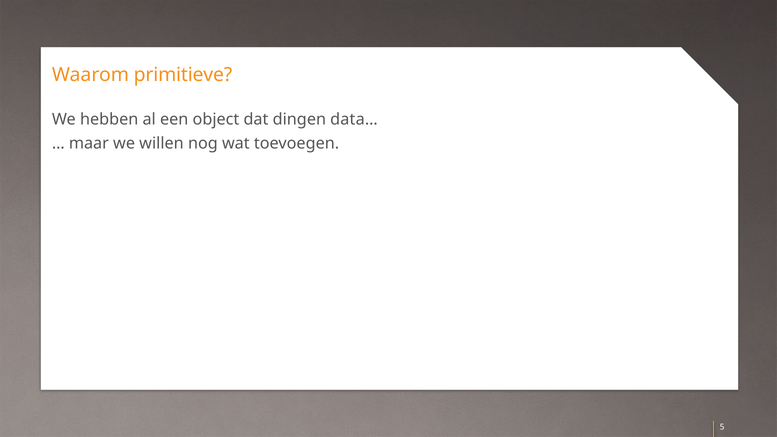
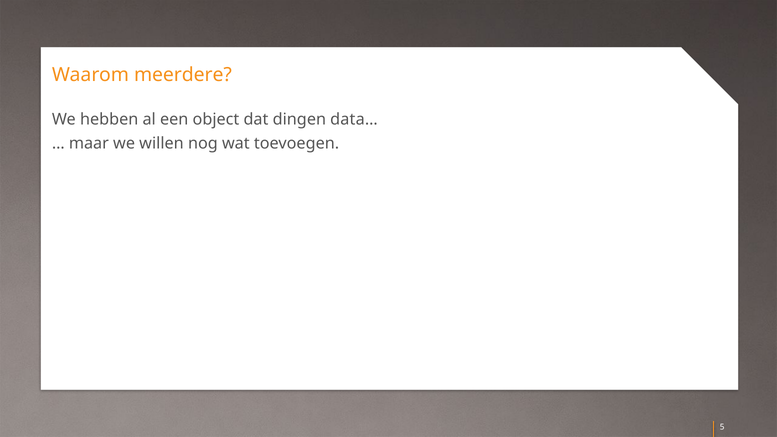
primitieve: primitieve -> meerdere
